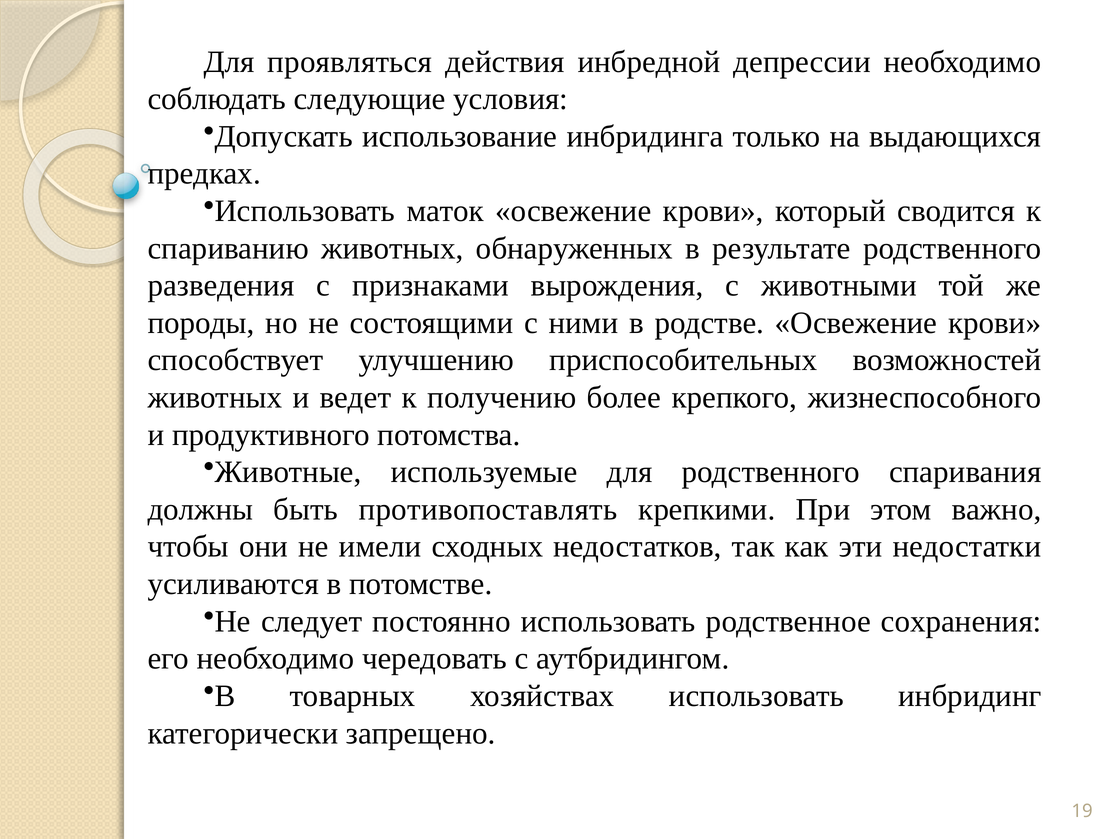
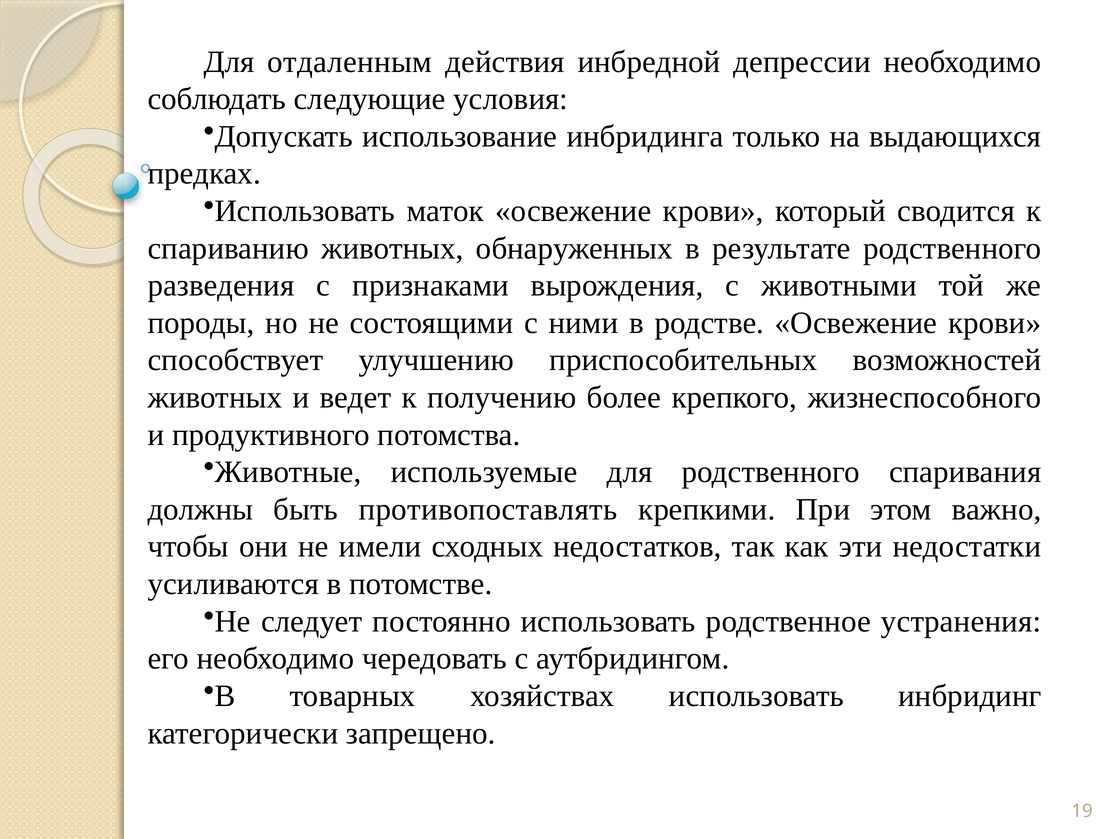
проявляться: проявляться -> отдаленным
сохранения: сохранения -> устранения
